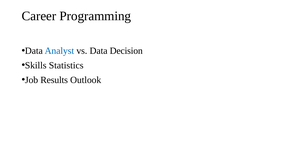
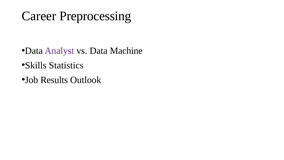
Programming: Programming -> Preprocessing
Analyst colour: blue -> purple
Decision: Decision -> Machine
